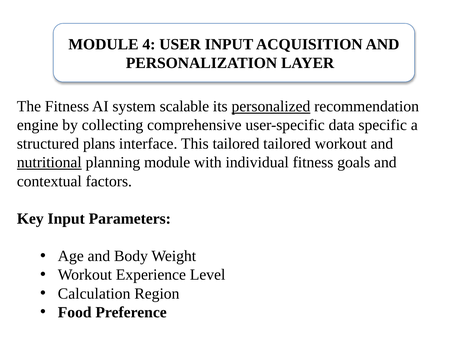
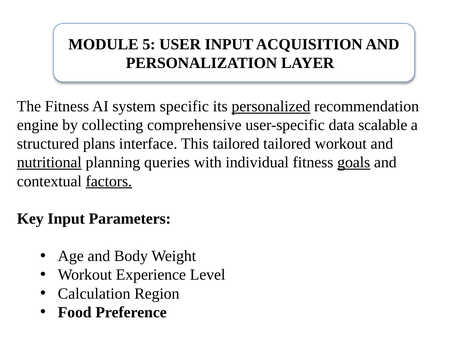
4: 4 -> 5
scalable: scalable -> specific
specific: specific -> scalable
planning module: module -> queries
goals underline: none -> present
factors underline: none -> present
